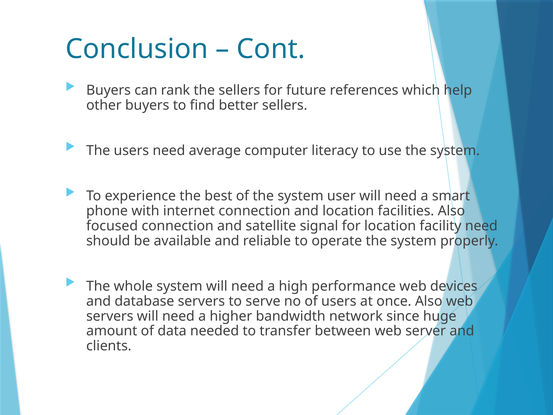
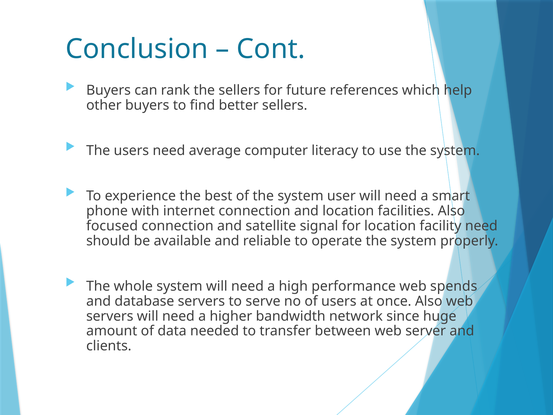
devices: devices -> spends
